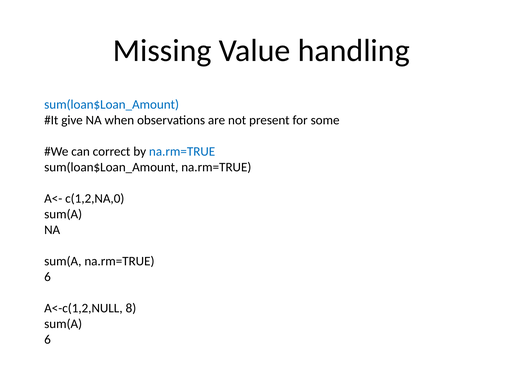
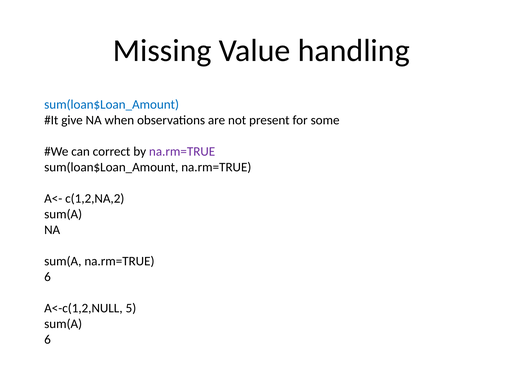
na.rm=TRUE at (182, 152) colour: blue -> purple
c(1,2,NA,0: c(1,2,NA,0 -> c(1,2,NA,2
8: 8 -> 5
